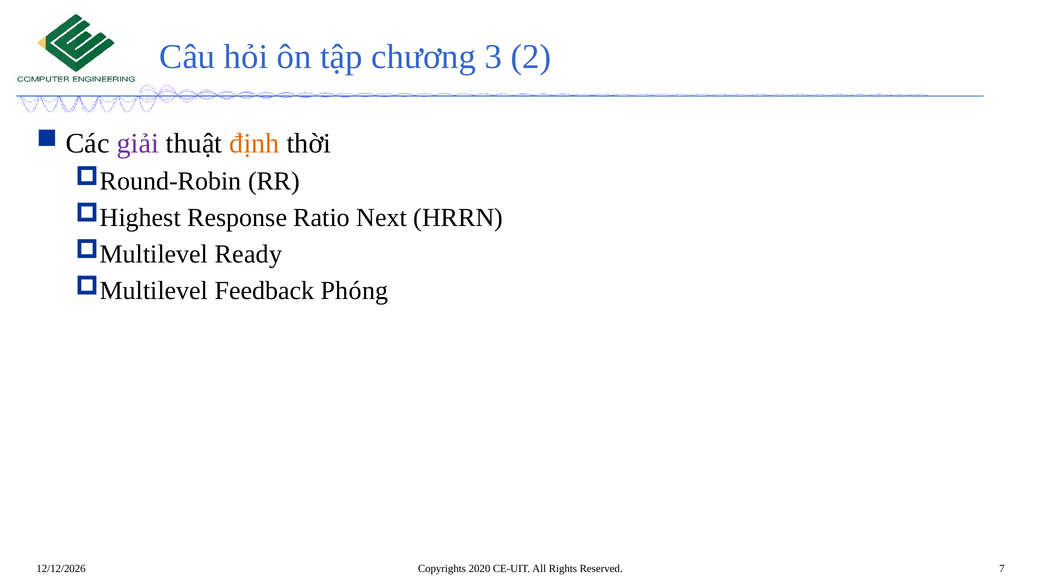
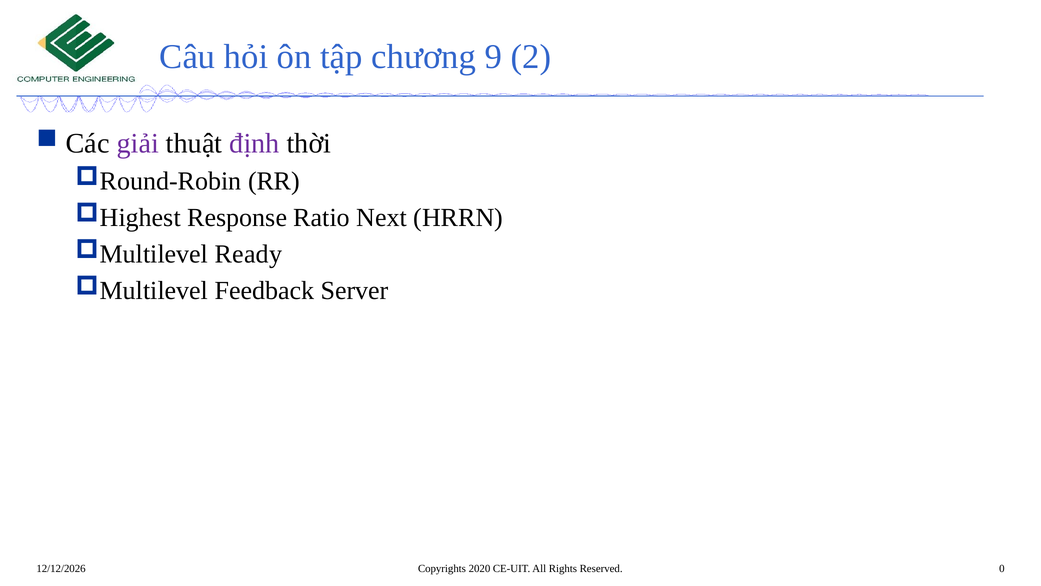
3: 3 -> 9
định colour: orange -> purple
Phóng: Phóng -> Server
7: 7 -> 0
